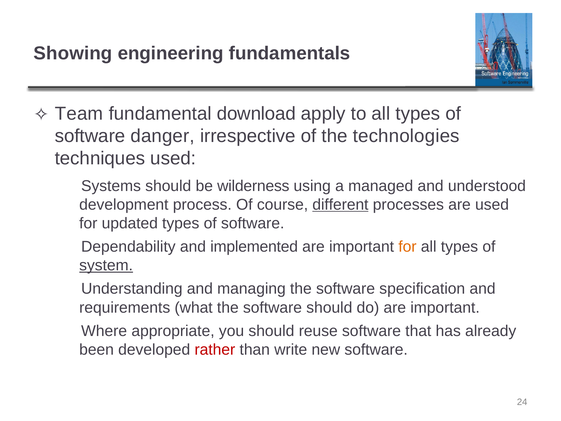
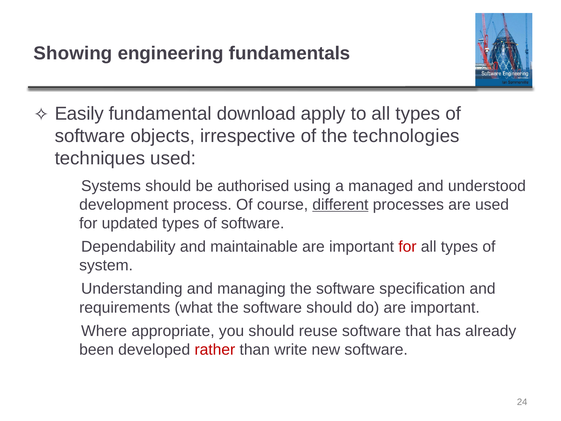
Team: Team -> Easily
danger: danger -> objects
wilderness: wilderness -> authorised
implemented: implemented -> maintainable
for at (407, 247) colour: orange -> red
system underline: present -> none
